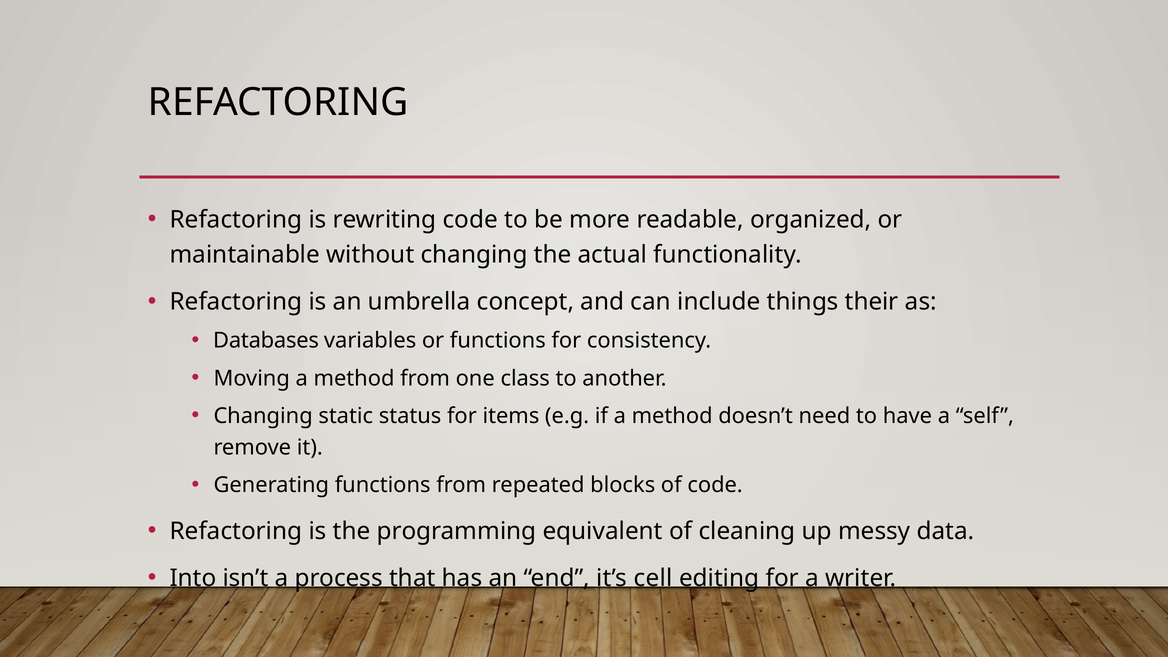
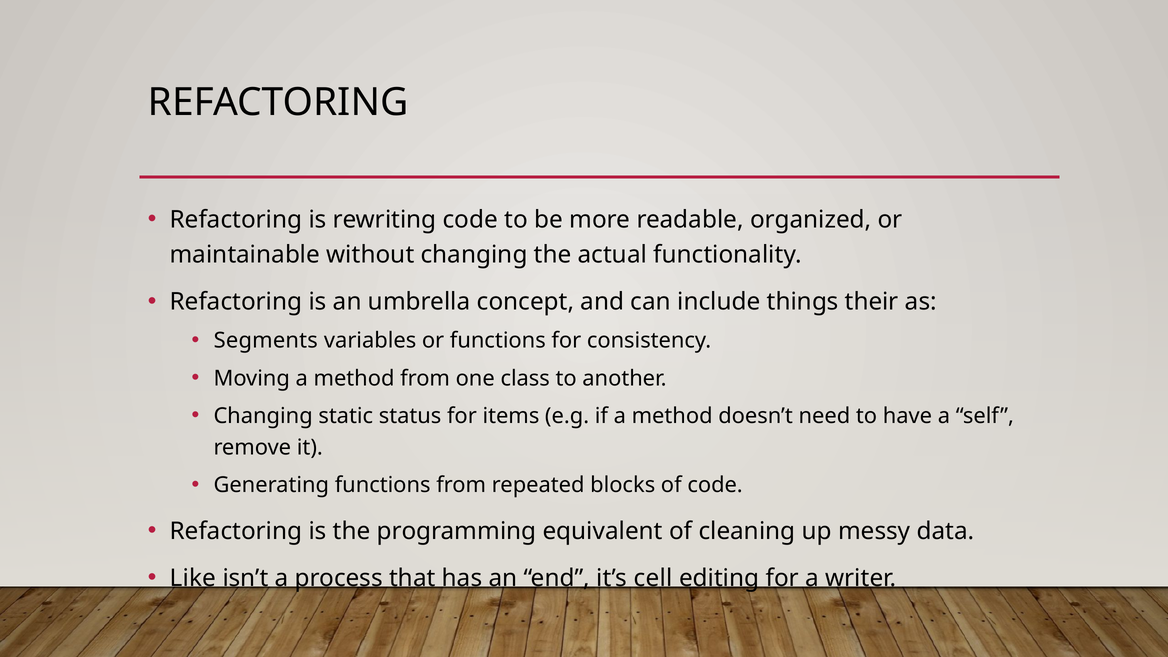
Databases: Databases -> Segments
Into: Into -> Like
